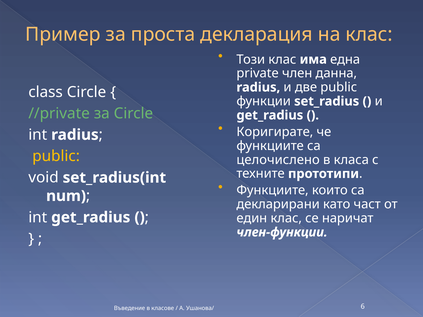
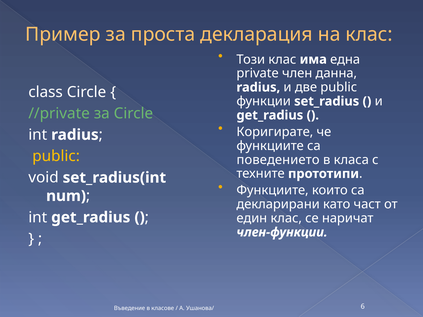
целочислено: целочислено -> поведението
